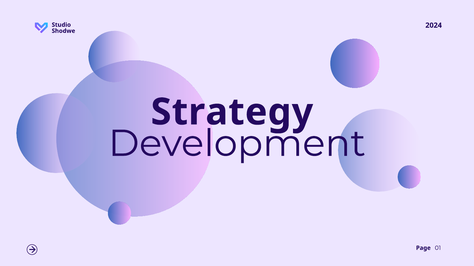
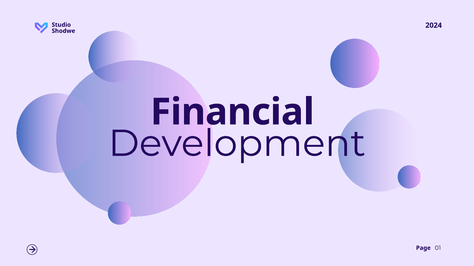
Strategy: Strategy -> Financial
